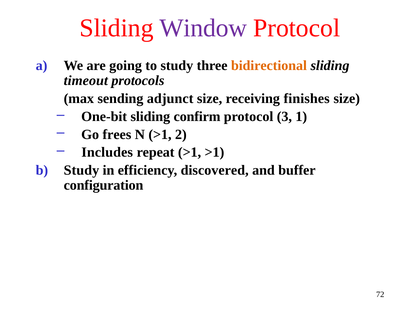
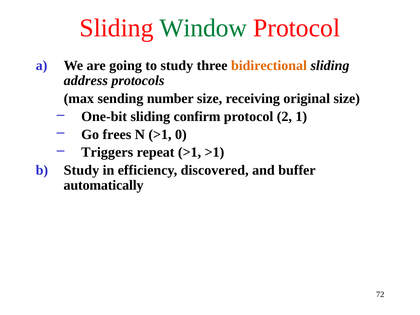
Window colour: purple -> green
timeout: timeout -> address
adjunct: adjunct -> number
finishes: finishes -> original
3: 3 -> 2
2: 2 -> 0
Includes: Includes -> Triggers
configuration: configuration -> automatically
